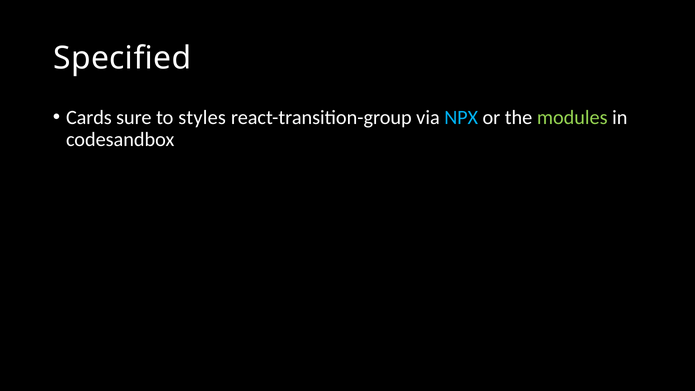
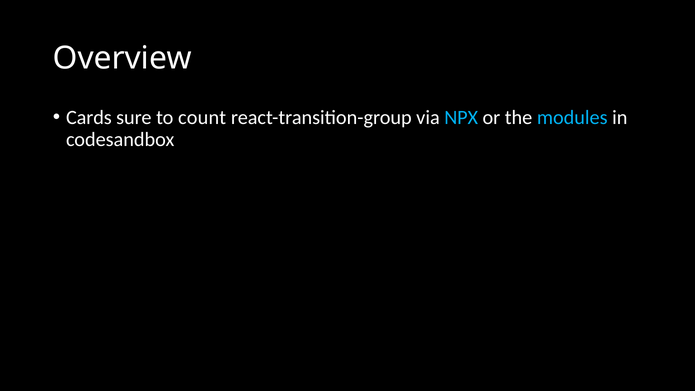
Specified: Specified -> Overview
styles: styles -> count
modules colour: light green -> light blue
